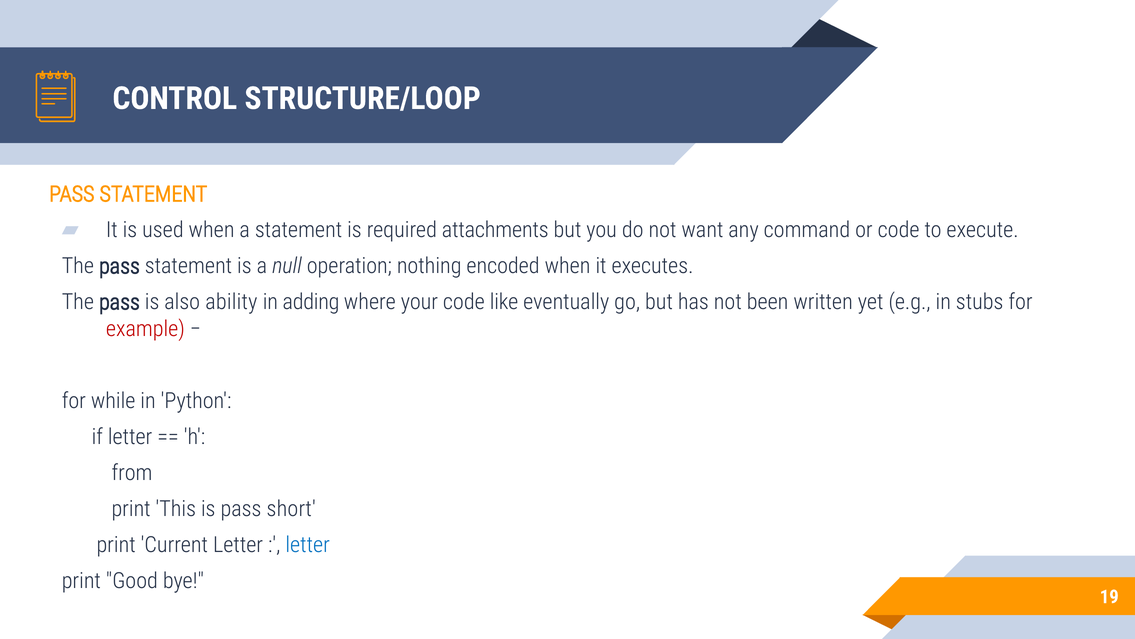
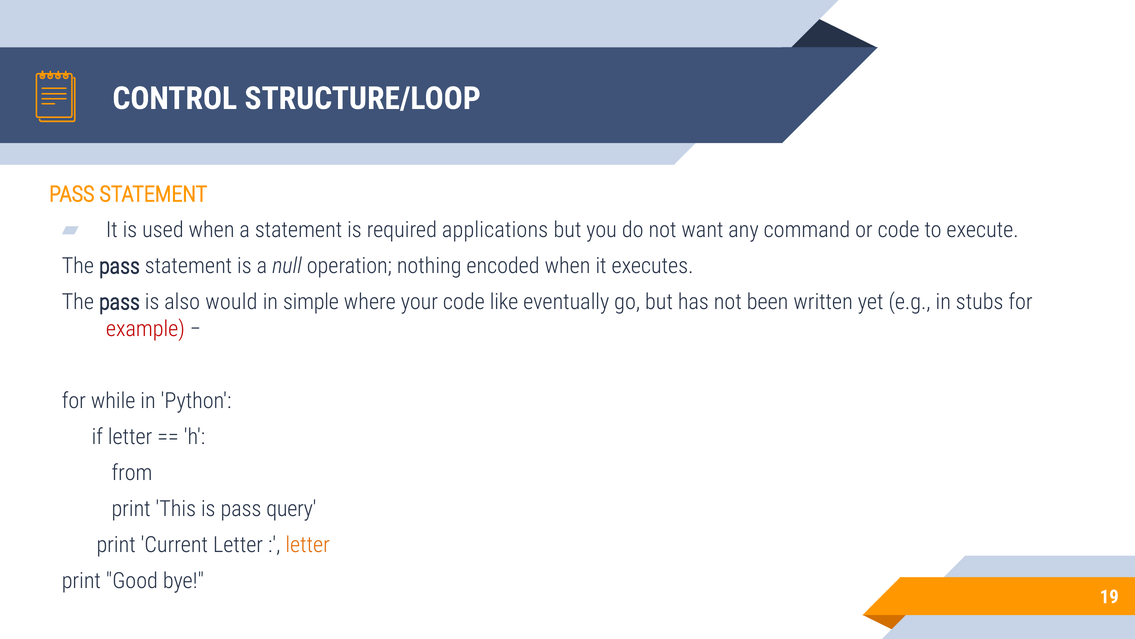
attachments: attachments -> applications
ability: ability -> would
adding: adding -> simple
short: short -> query
letter at (308, 544) colour: blue -> orange
